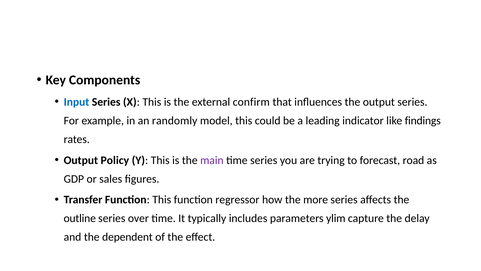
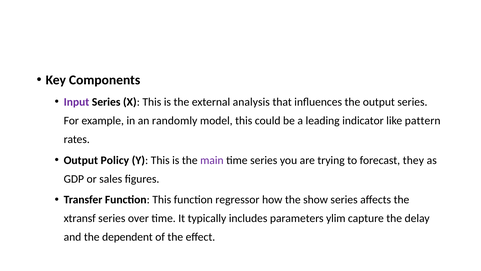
Input colour: blue -> purple
confirm: confirm -> analysis
findings: findings -> pattern
road: road -> they
more: more -> show
outline: outline -> xtransf
